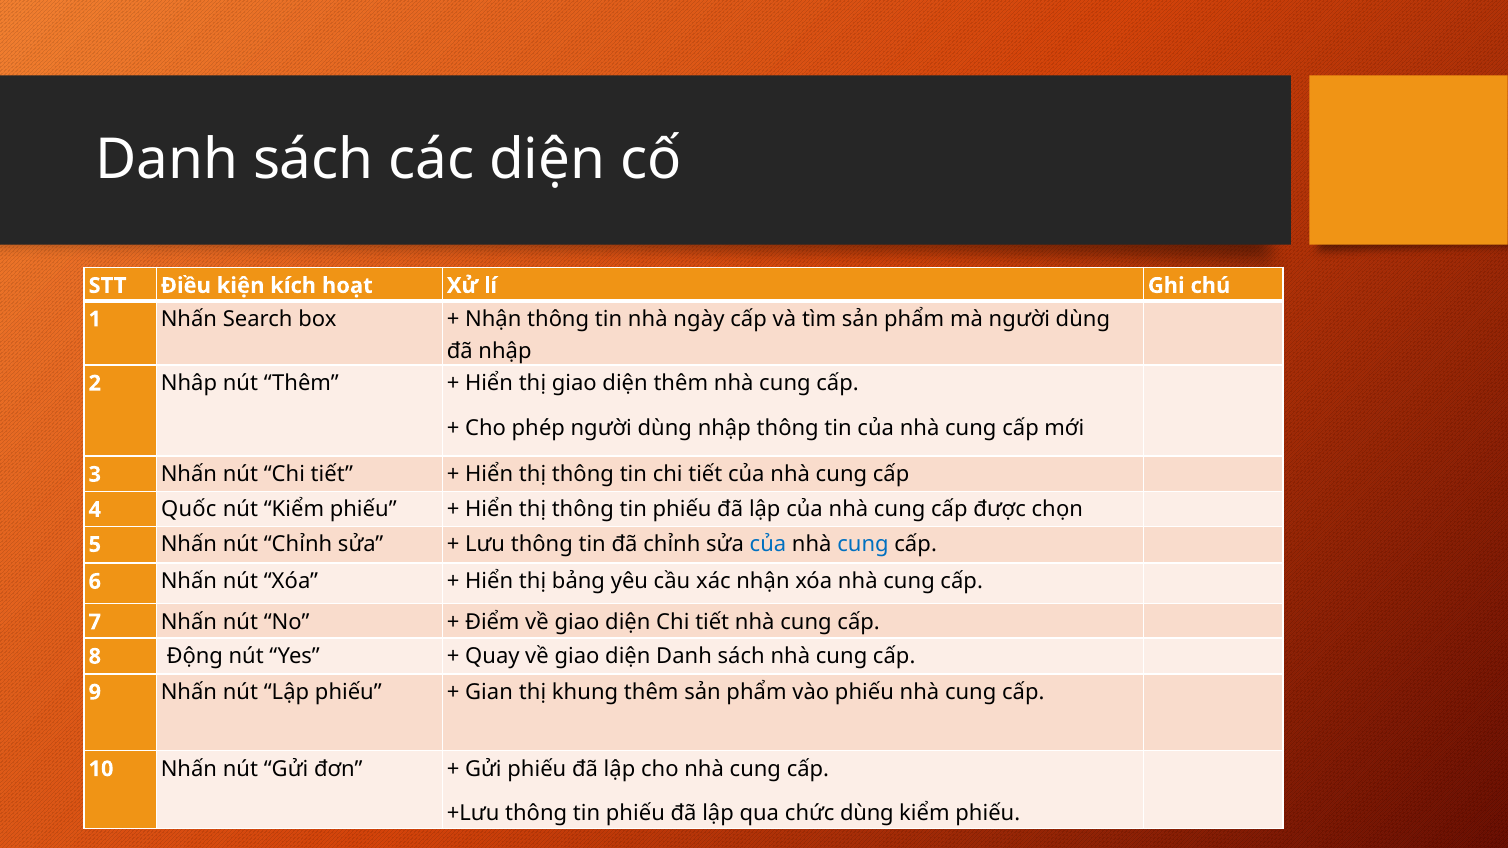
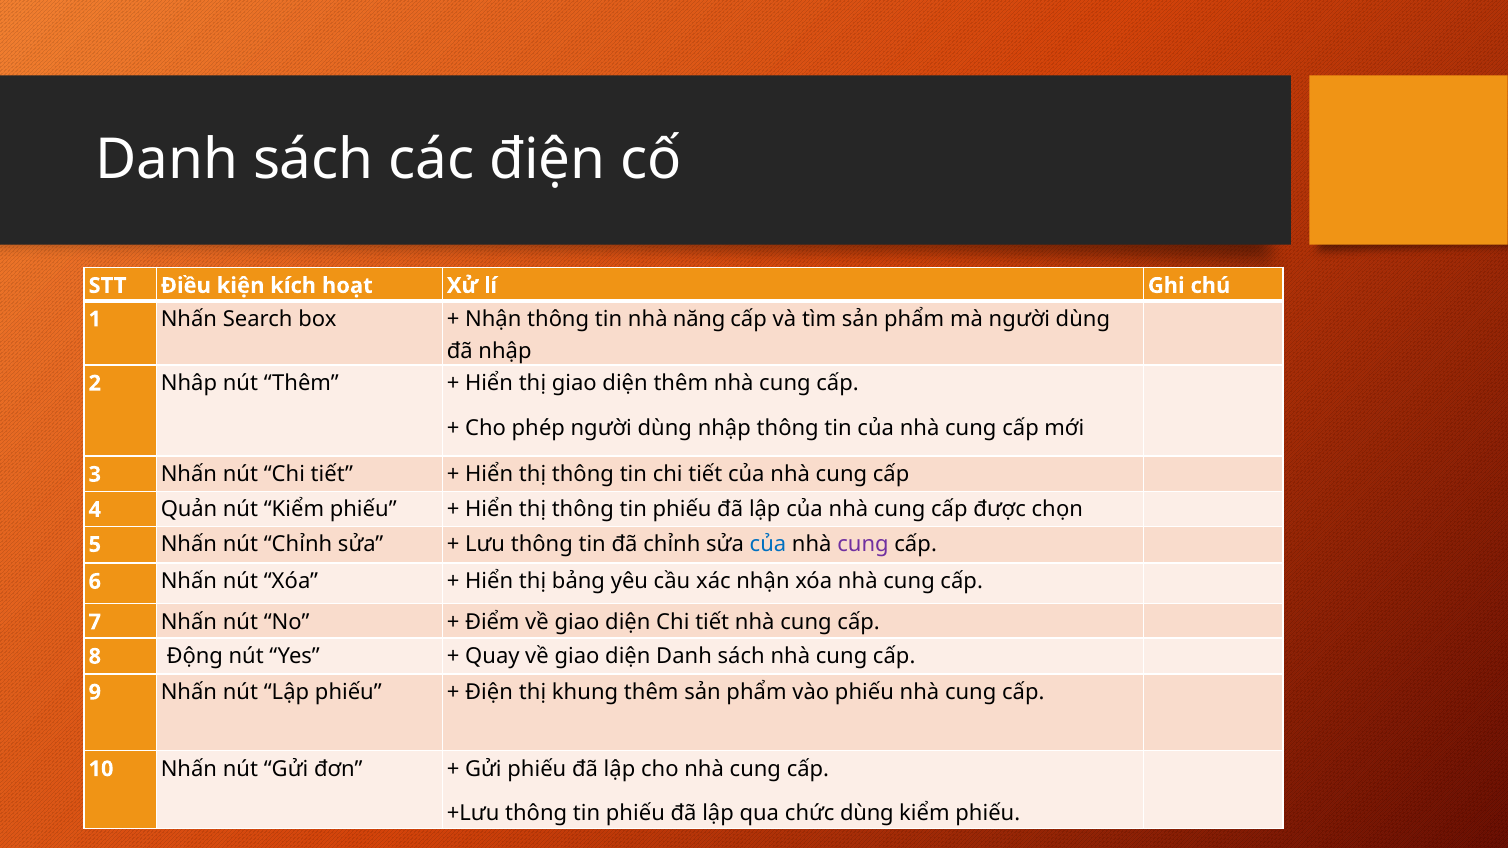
các diện: diện -> điện
ngày: ngày -> năng
Quốc: Quốc -> Quản
cung at (863, 545) colour: blue -> purple
Gian at (489, 692): Gian -> Điện
